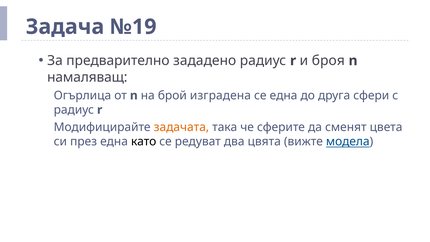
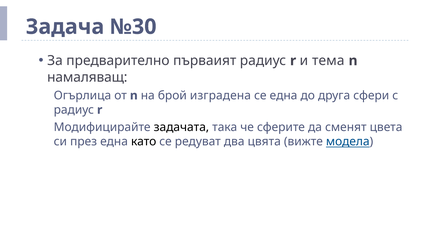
№19: №19 -> №30
зададено: зададено -> първаият
броя: броя -> тема
задачата colour: orange -> black
